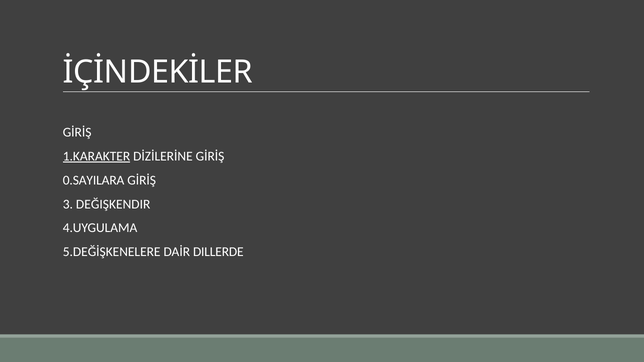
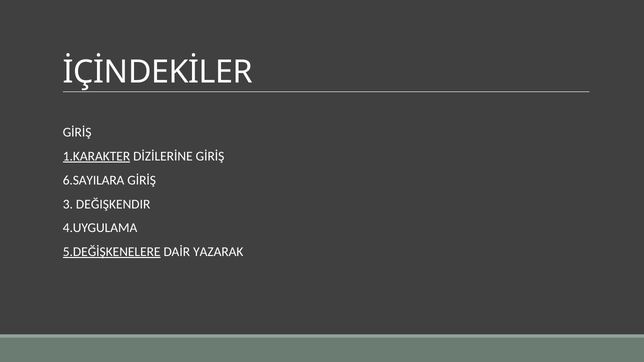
0.SAYILARA: 0.SAYILARA -> 6.SAYILARA
5.DEĞİŞKENELERE underline: none -> present
DILLERDE: DILLERDE -> YAZARAK
